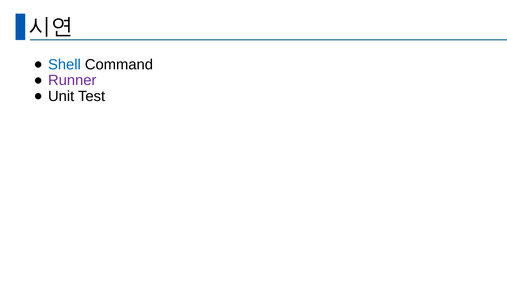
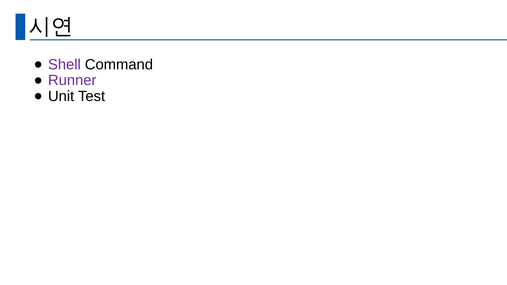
Shell colour: blue -> purple
